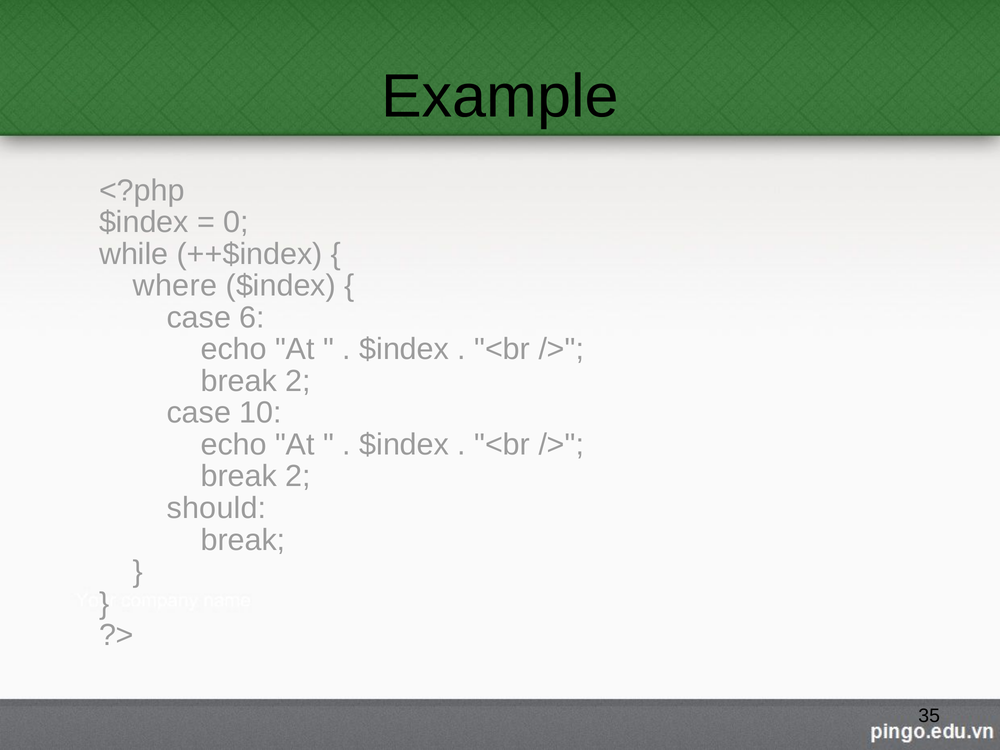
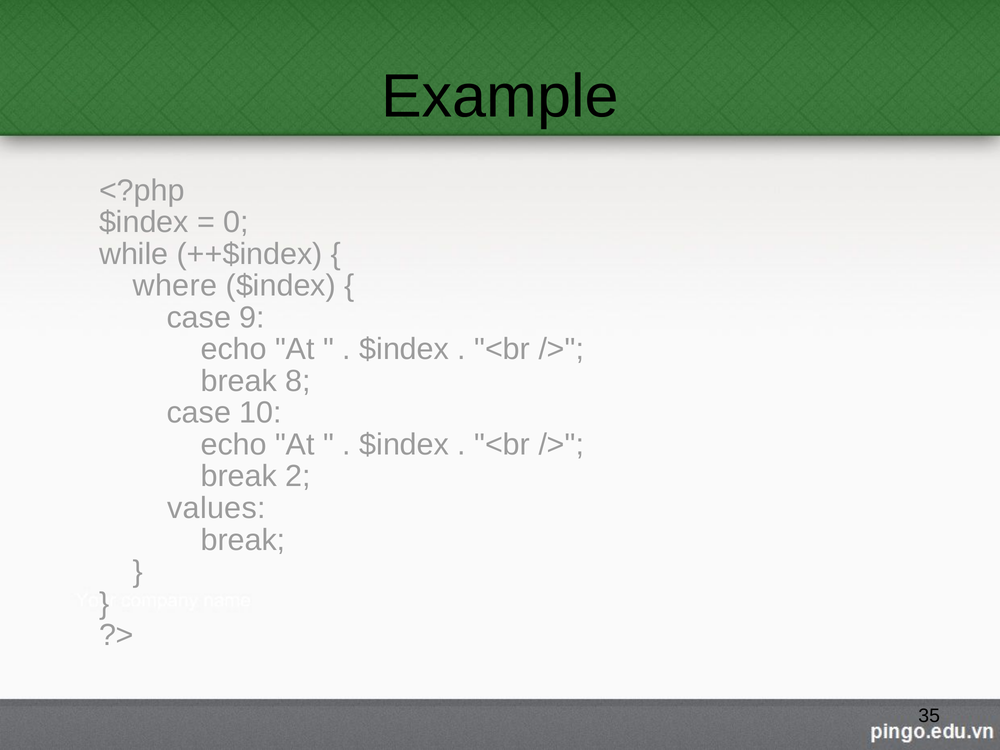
6: 6 -> 9
2 at (298, 381): 2 -> 8
should: should -> values
